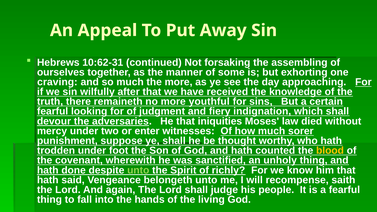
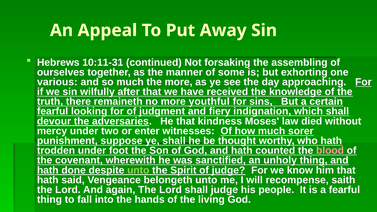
10:62-31: 10:62-31 -> 10:11-31
craving: craving -> various
iniquities: iniquities -> kindness
blood colour: yellow -> pink
of richly: richly -> judge
